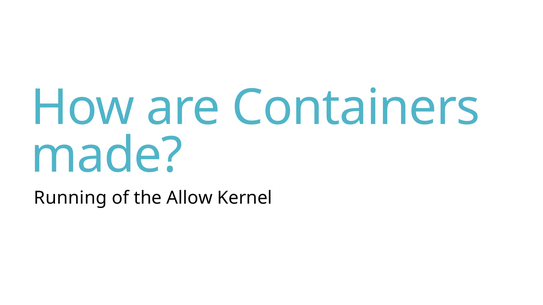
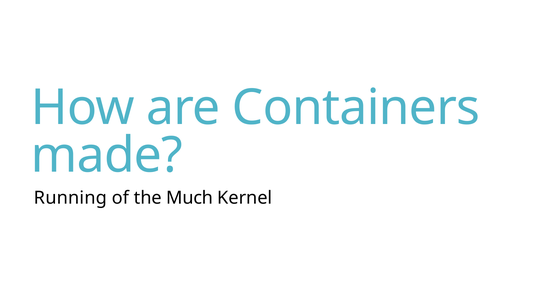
Allow: Allow -> Much
